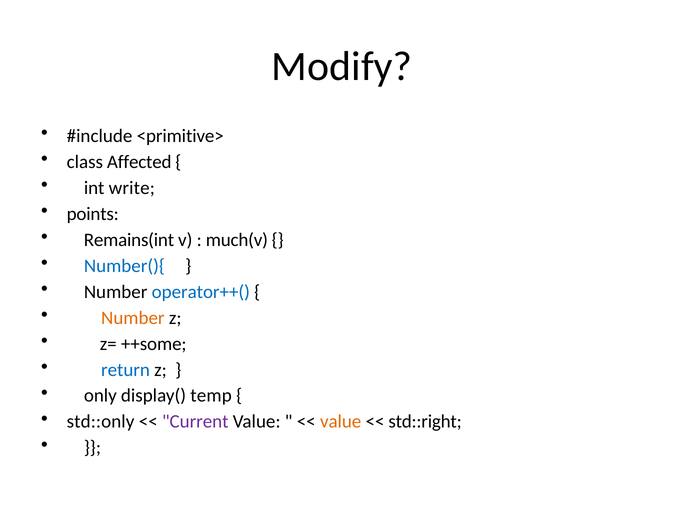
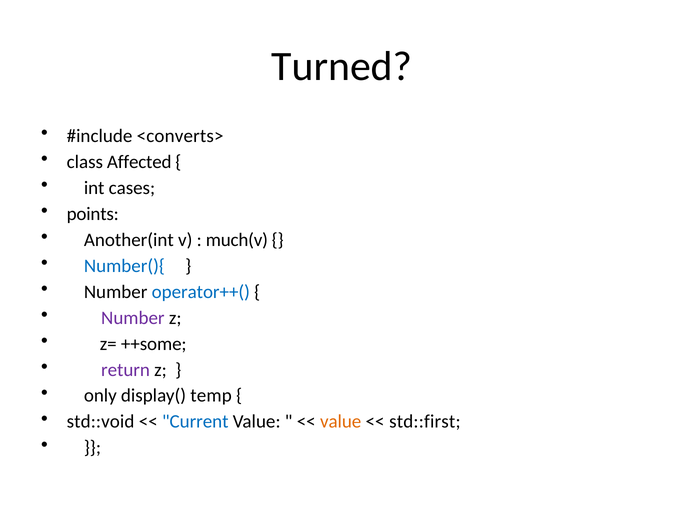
Modify: Modify -> Turned
<primitive>: <primitive> -> <converts>
write: write -> cases
Remains(int: Remains(int -> Another(int
Number at (133, 318) colour: orange -> purple
return colour: blue -> purple
std::only: std::only -> std::void
Current colour: purple -> blue
std::right: std::right -> std::first
